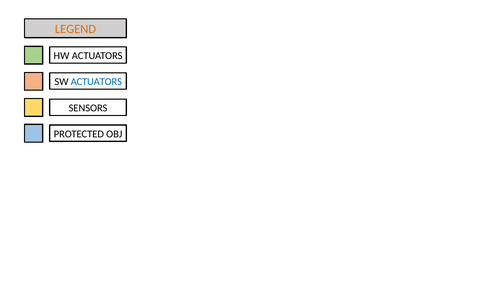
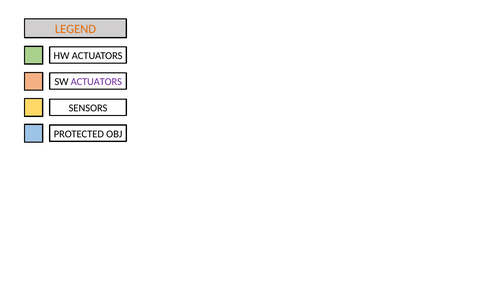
ACTUATORS at (96, 82) colour: blue -> purple
